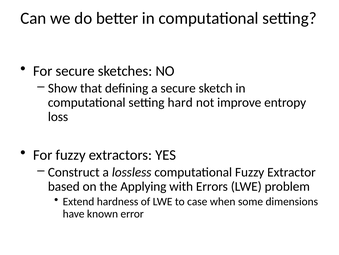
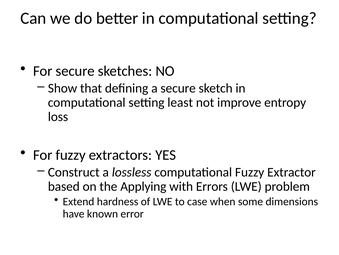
hard: hard -> least
